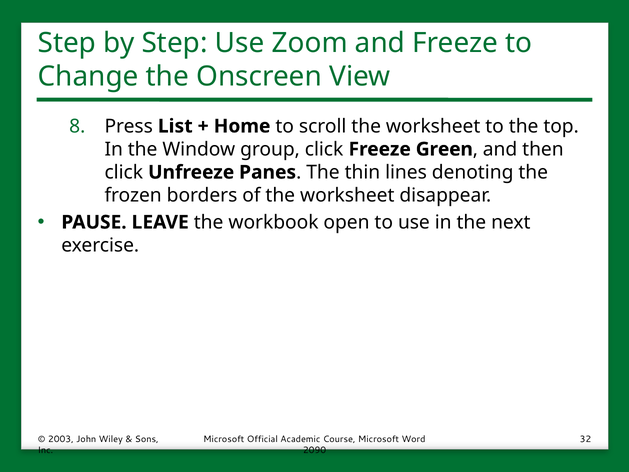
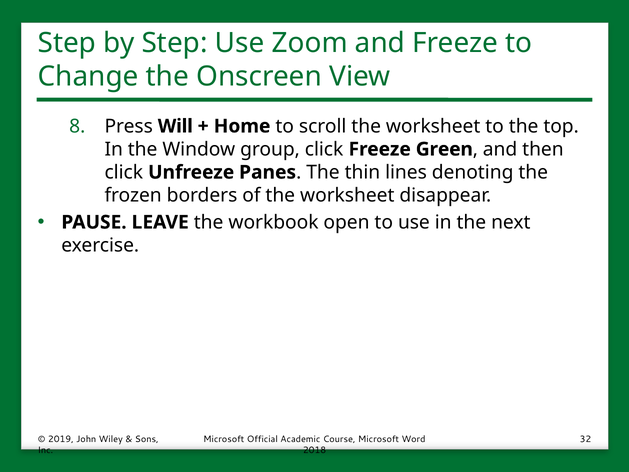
List: List -> Will
2003: 2003 -> 2019
2090: 2090 -> 2018
